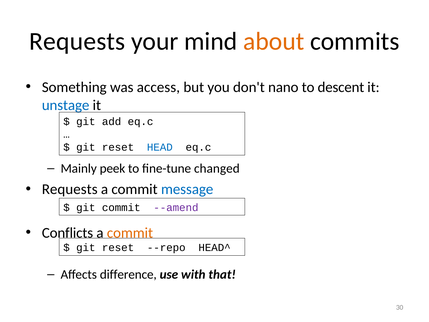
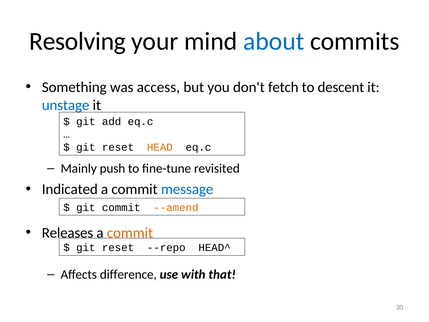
Requests at (77, 41): Requests -> Resolving
about colour: orange -> blue
nano: nano -> fetch
HEAD colour: blue -> orange
peek: peek -> push
changed: changed -> revisited
Requests at (70, 189): Requests -> Indicated
--amend colour: purple -> orange
Conflicts: Conflicts -> Releases
